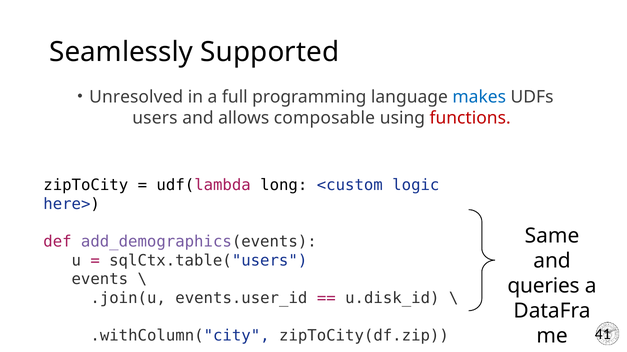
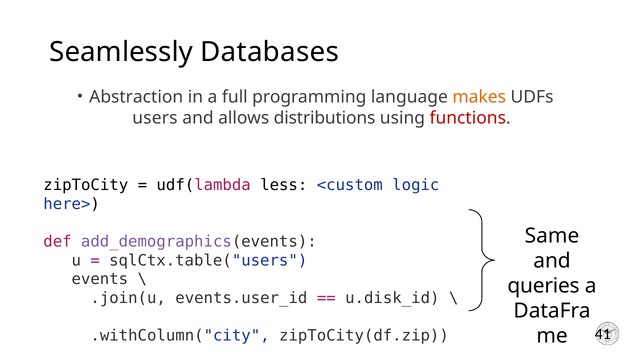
Supported: Supported -> Databases
Unresolved: Unresolved -> Abstraction
makes colour: blue -> orange
composable: composable -> distributions
long: long -> less
